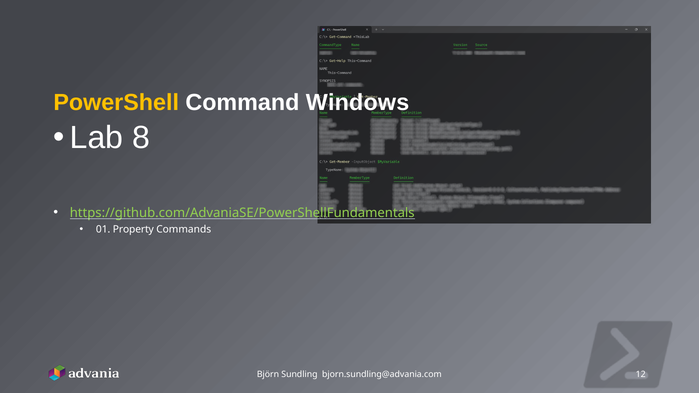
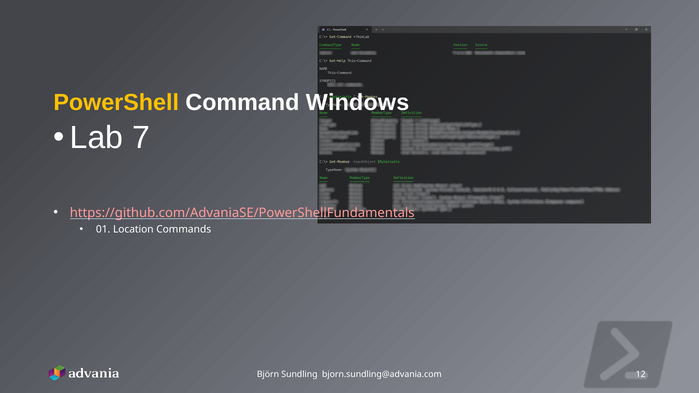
8: 8 -> 7
https://github.com/AdvaniaSE/PowerShellFundamentals colour: light green -> pink
Property: Property -> Location
